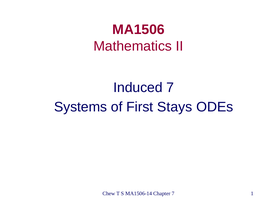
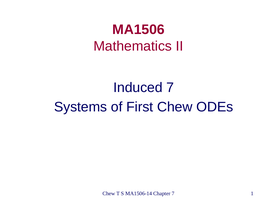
First Stays: Stays -> Chew
